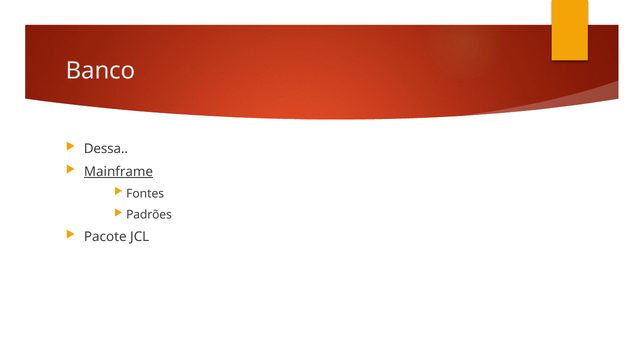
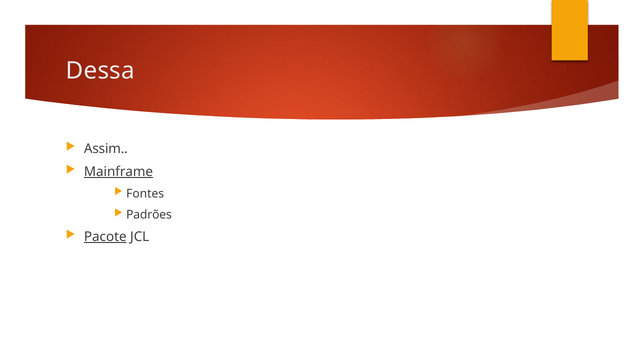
Banco: Banco -> Dessa
Dessa: Dessa -> Assim
Pacote underline: none -> present
